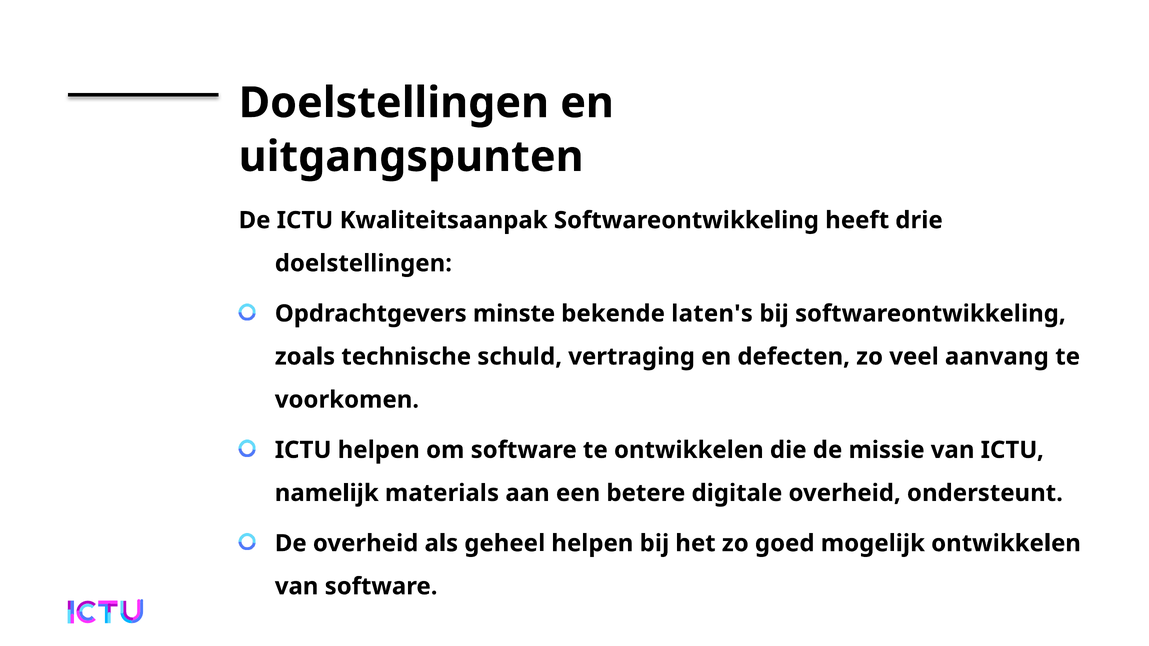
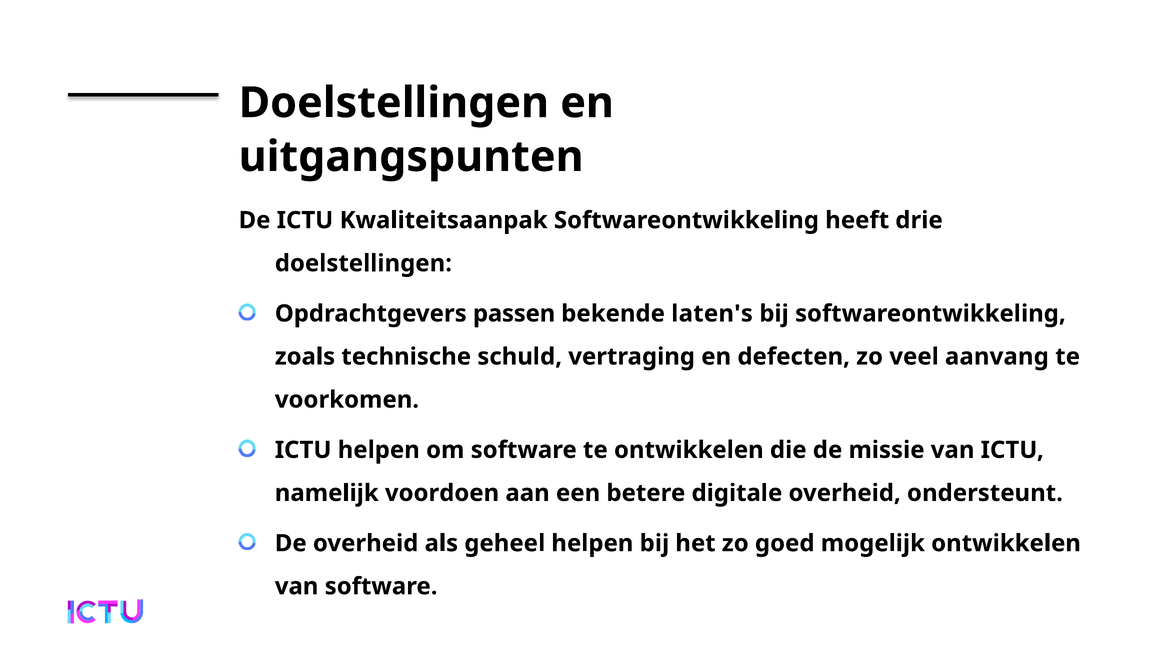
minste: minste -> passen
materials: materials -> voordoen
